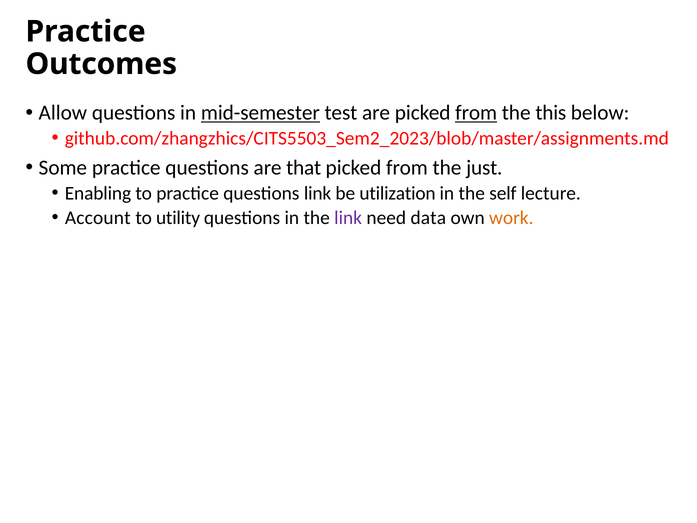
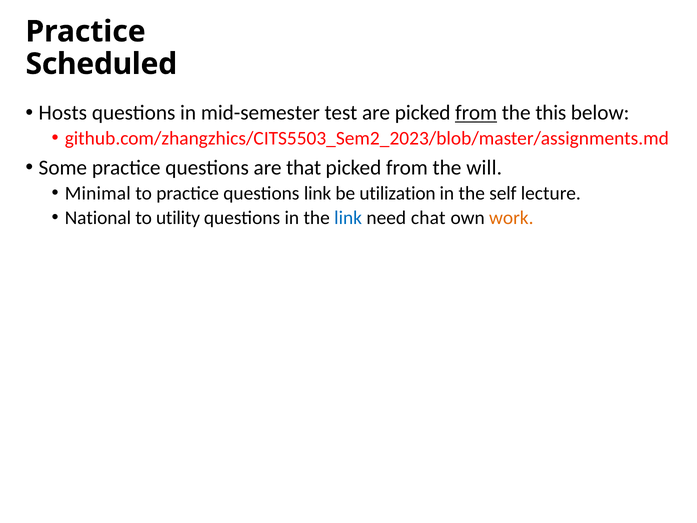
Outcomes: Outcomes -> Scheduled
Allow: Allow -> Hosts
mid-semester underline: present -> none
just: just -> will
Enabling: Enabling -> Minimal
Account: Account -> National
link at (348, 218) colour: purple -> blue
data: data -> chat
